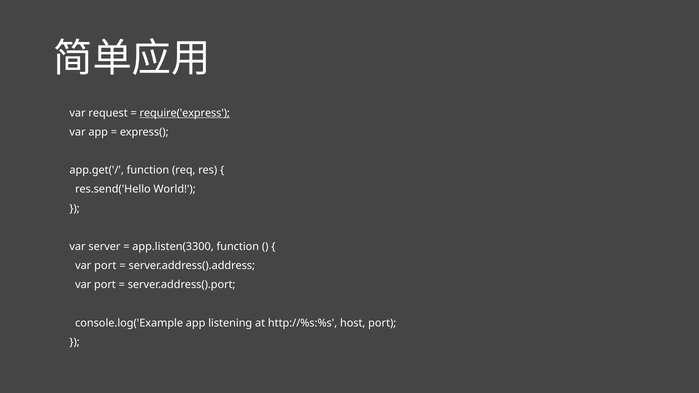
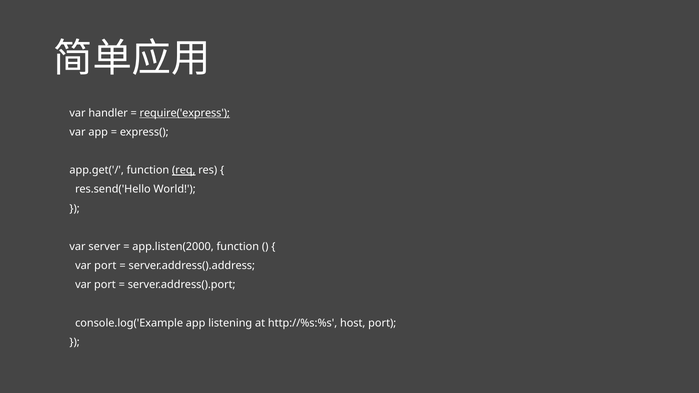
request: request -> handler
req underline: none -> present
app.listen(3300: app.listen(3300 -> app.listen(2000
